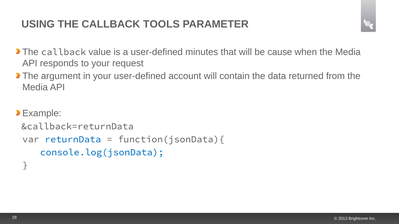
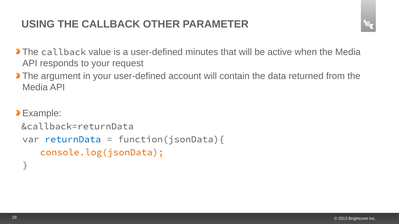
TOOLS: TOOLS -> OTHER
cause: cause -> active
console.log(jsonData colour: blue -> orange
